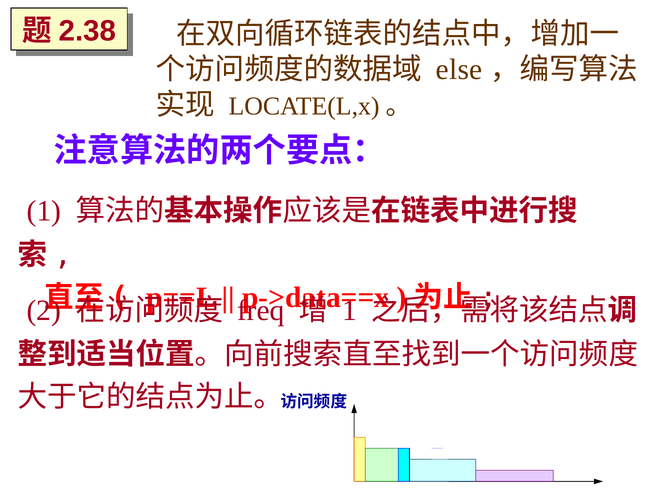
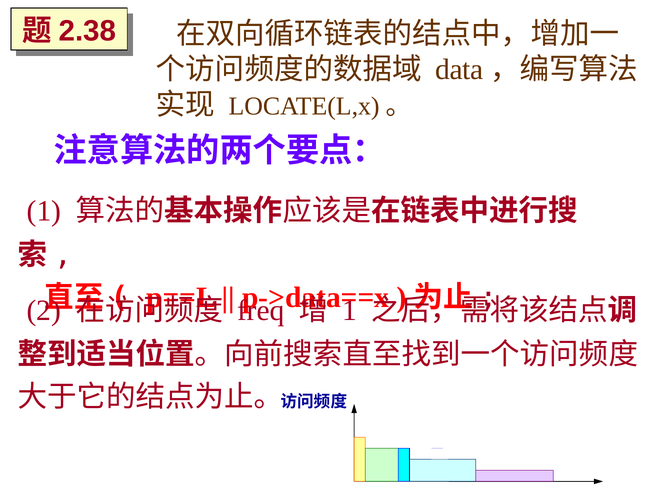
else: else -> data
